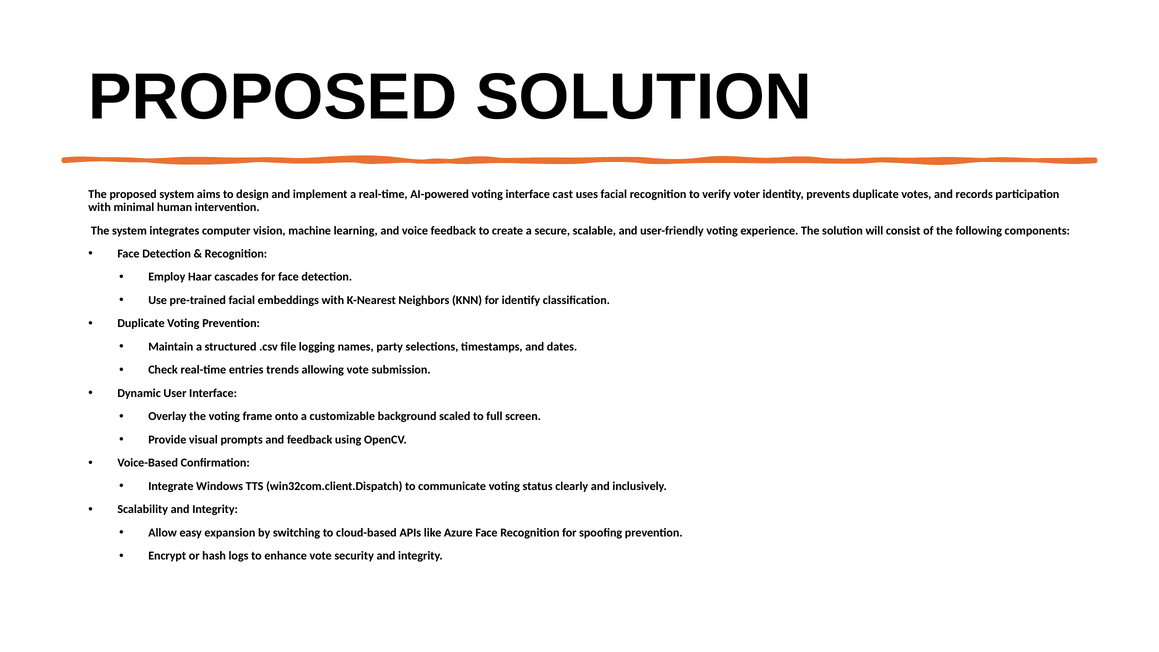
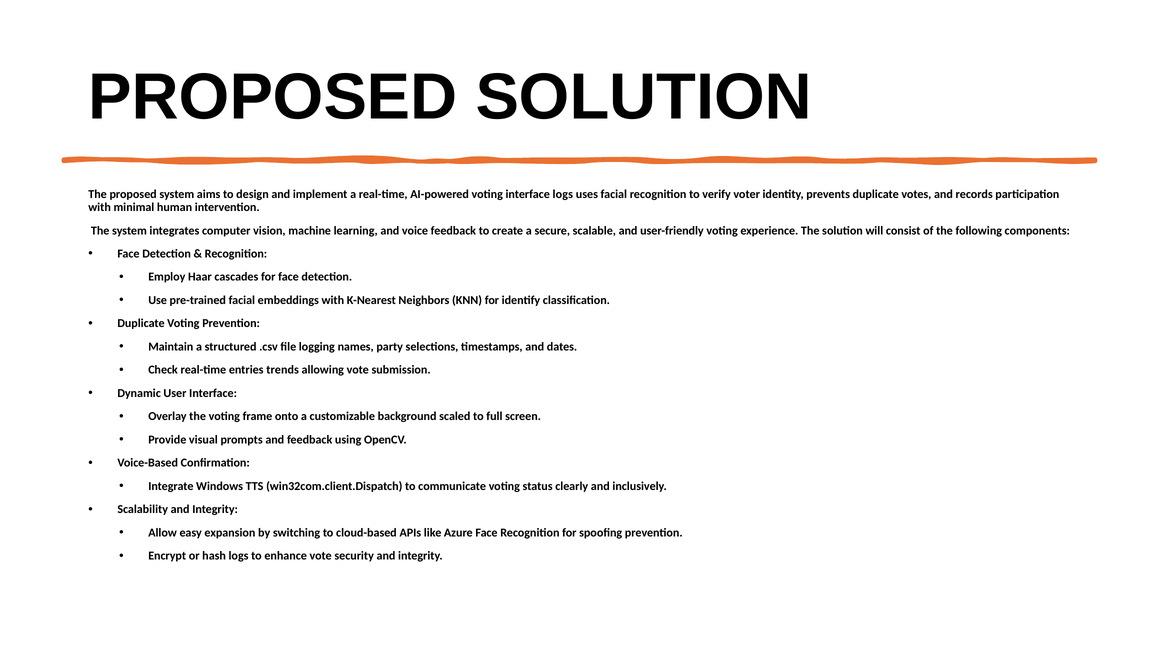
interface cast: cast -> logs
